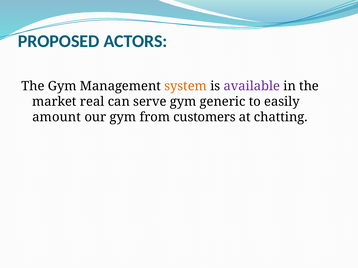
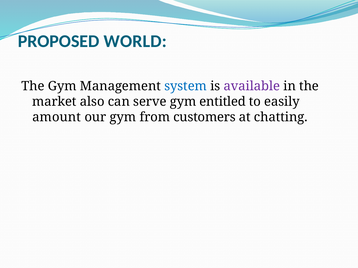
ACTORS: ACTORS -> WORLD
system colour: orange -> blue
real: real -> also
generic: generic -> entitled
